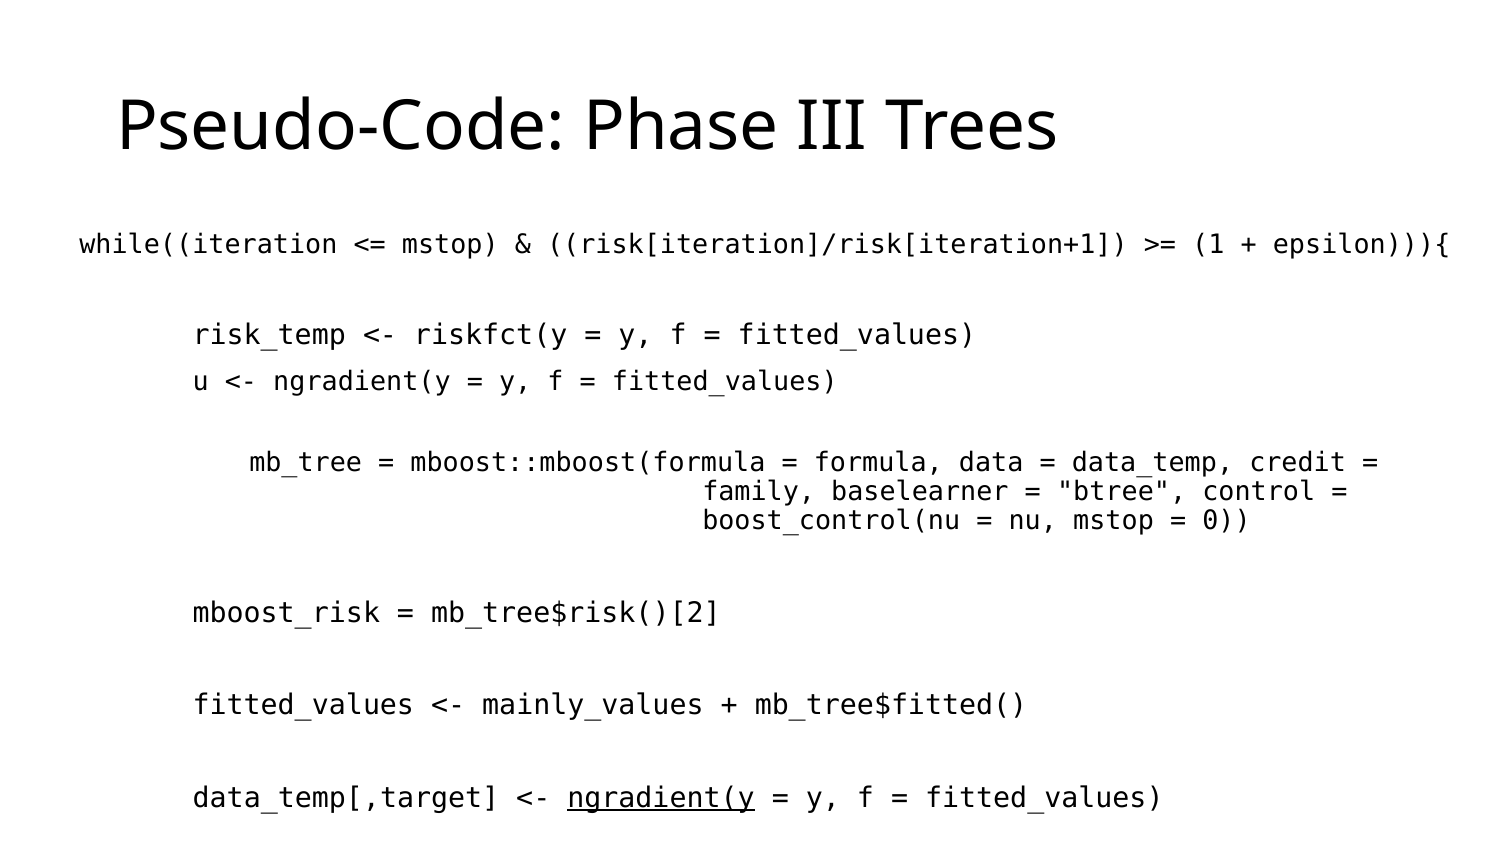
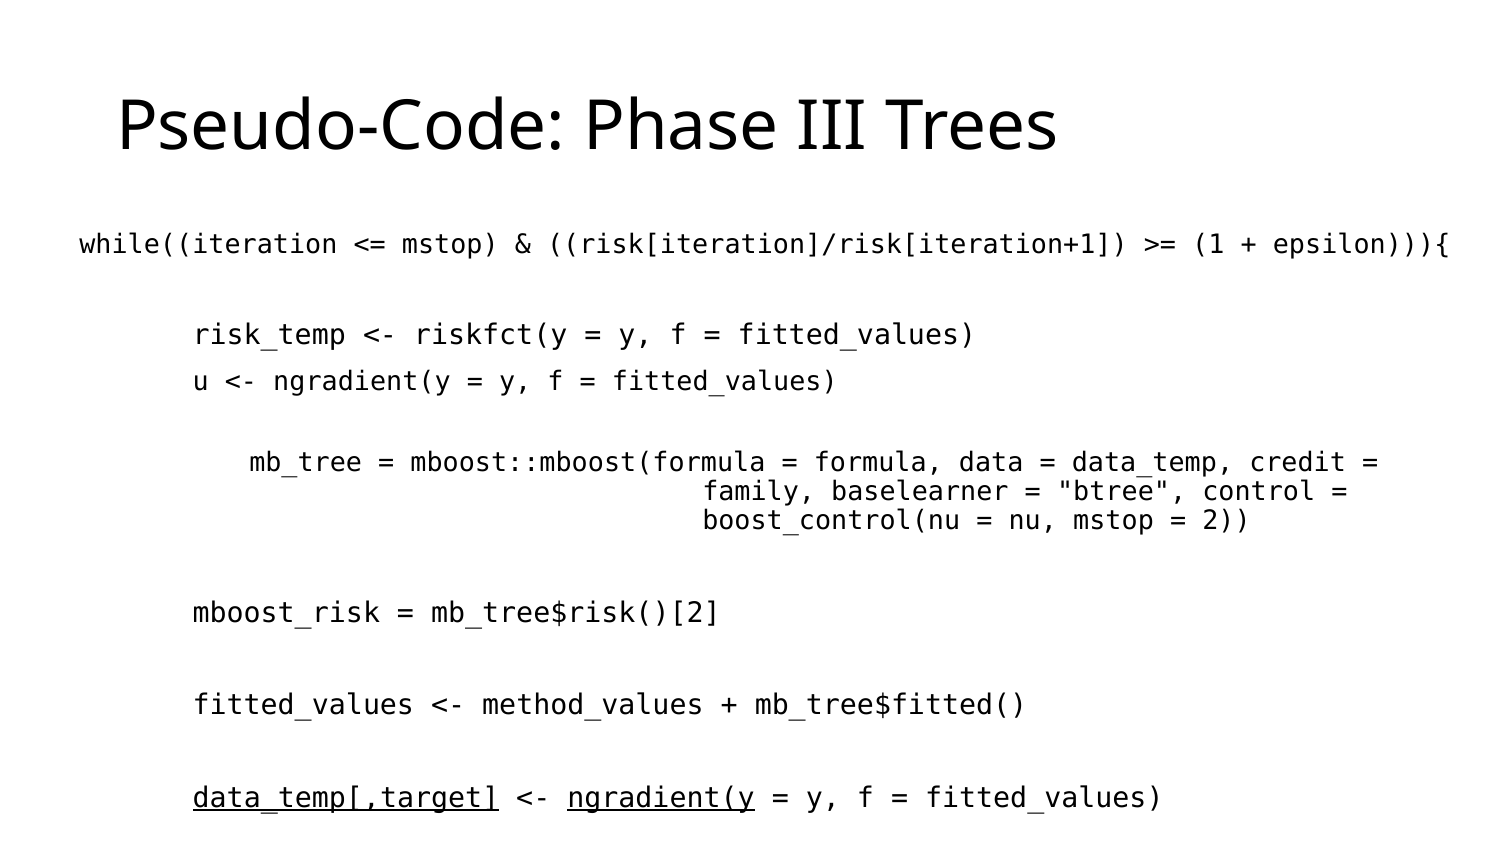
0: 0 -> 2
mainly_values: mainly_values -> method_values
data_temp[,target underline: none -> present
